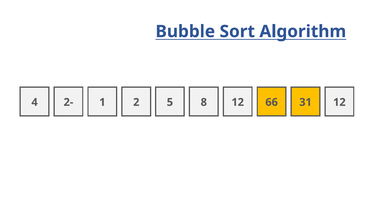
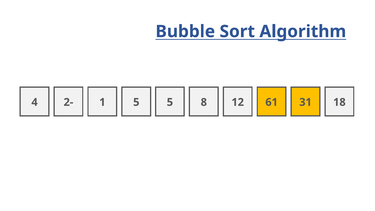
1 2: 2 -> 5
66: 66 -> 61
31 12: 12 -> 18
